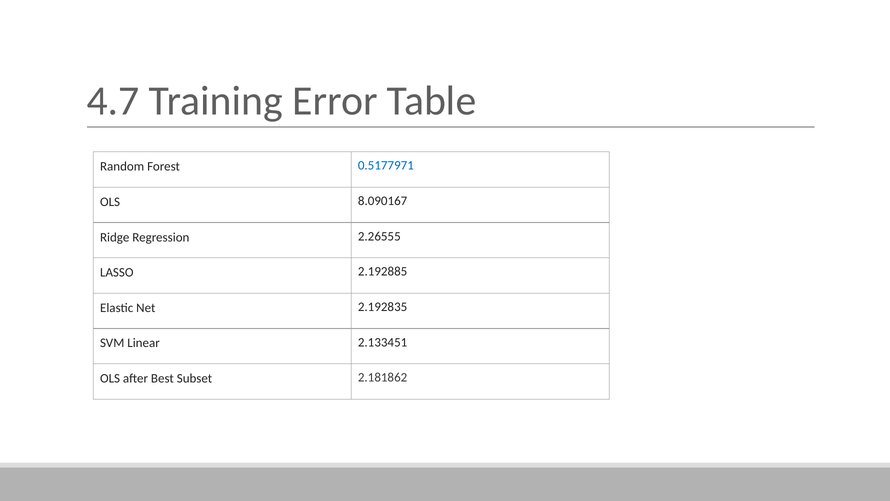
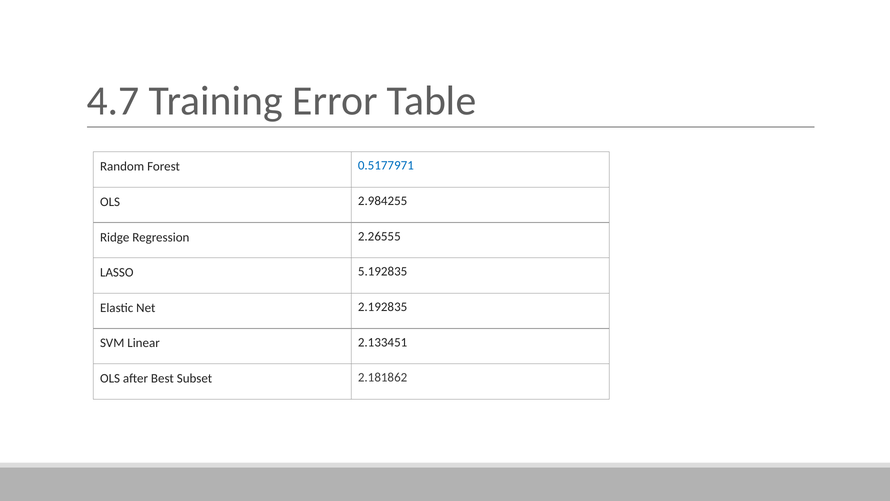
8.090167: 8.090167 -> 2.984255
2.192885: 2.192885 -> 5.192835
